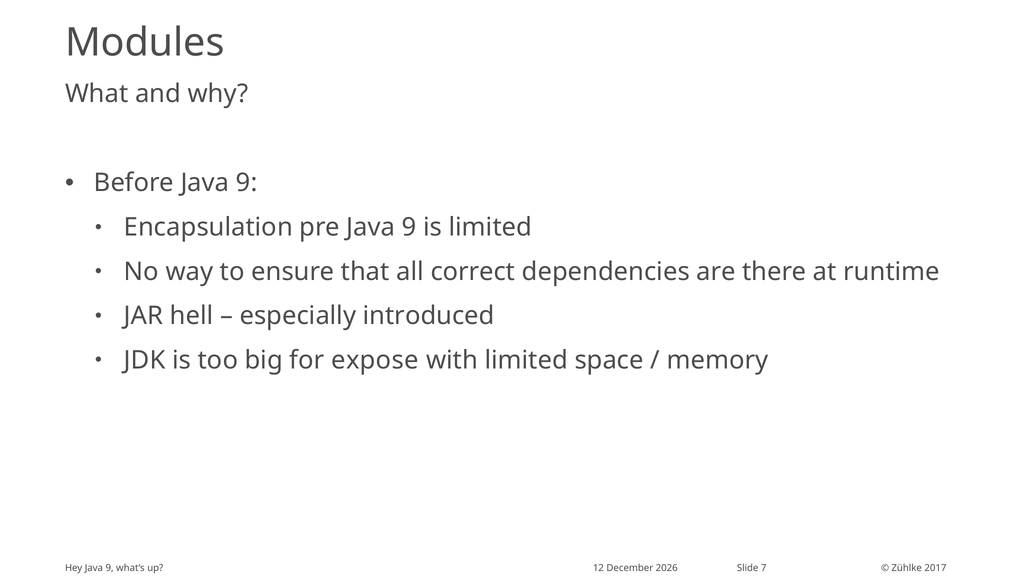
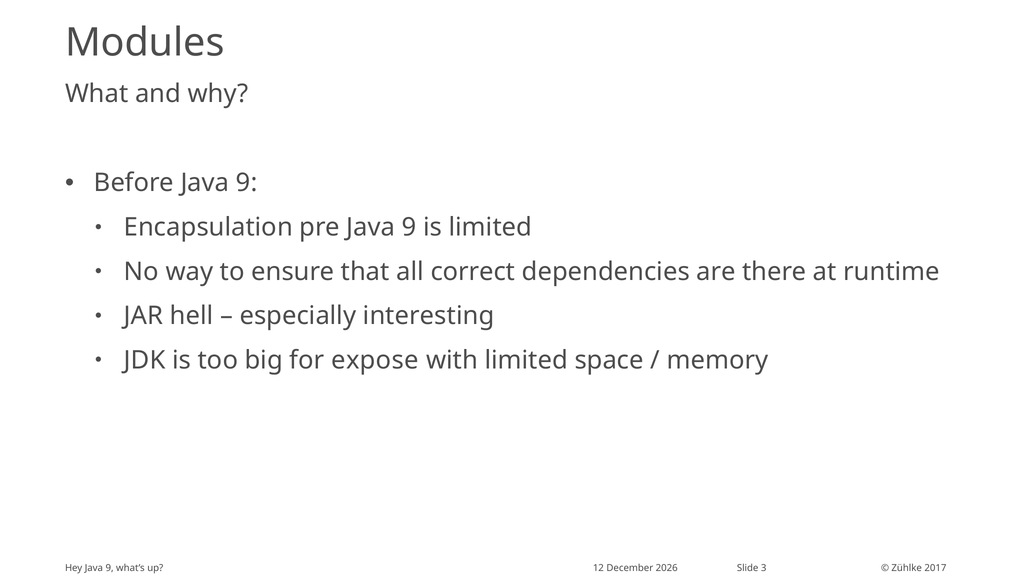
introduced: introduced -> interesting
7: 7 -> 3
